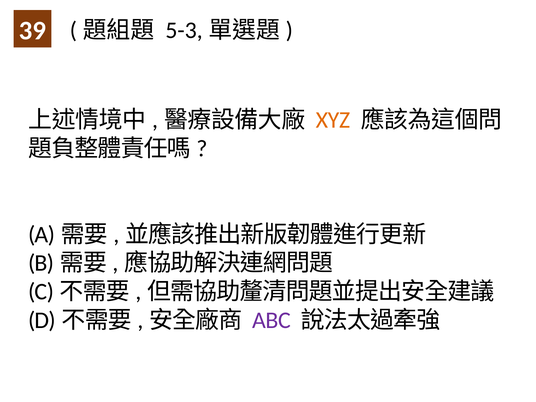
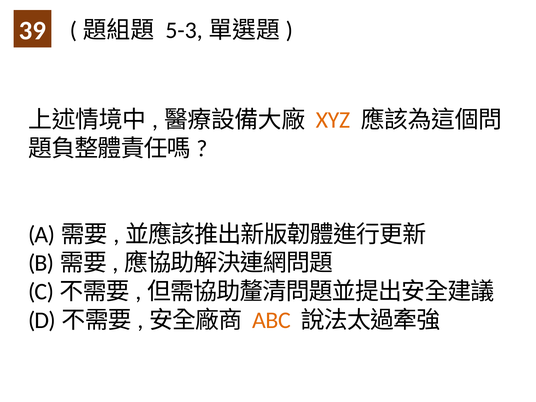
ABC colour: purple -> orange
